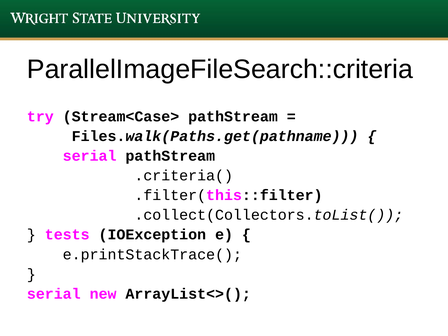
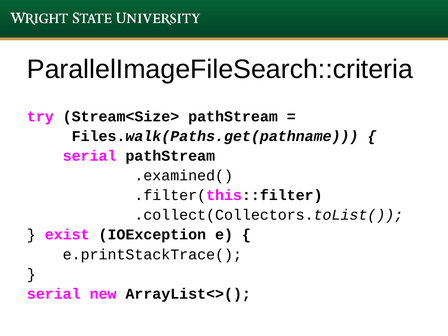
Stream<Case>: Stream<Case> -> Stream<Size>
.criteria(: .criteria( -> .examined(
tests: tests -> exist
